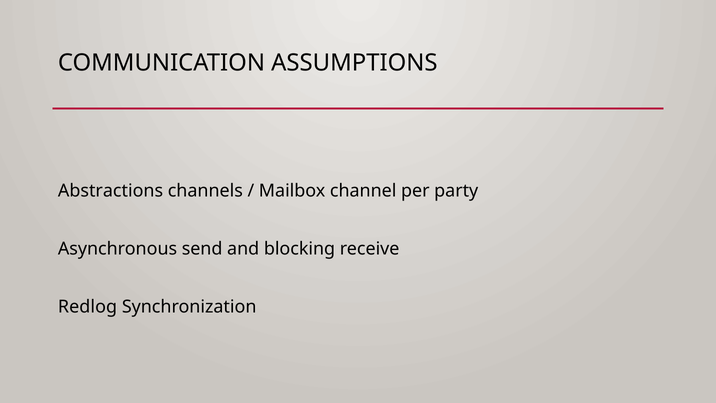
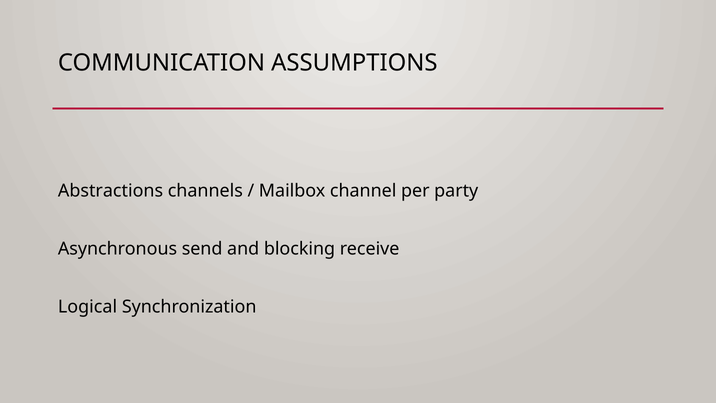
Redlog: Redlog -> Logical
